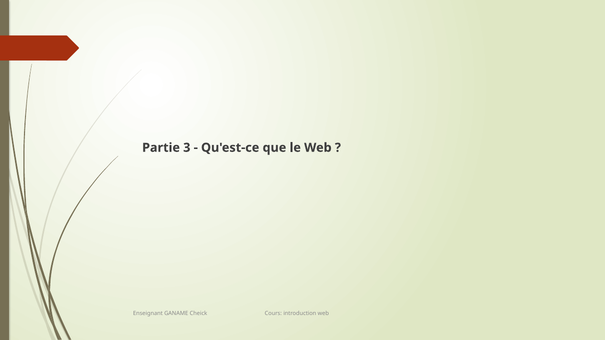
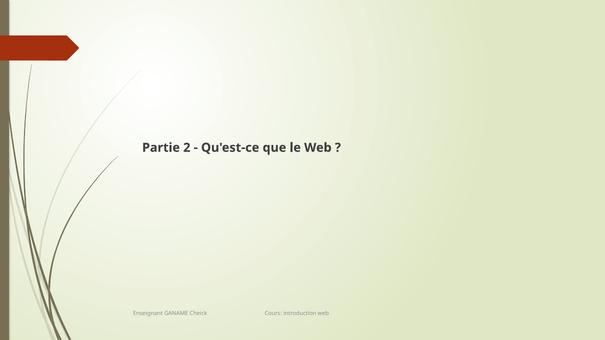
3: 3 -> 2
